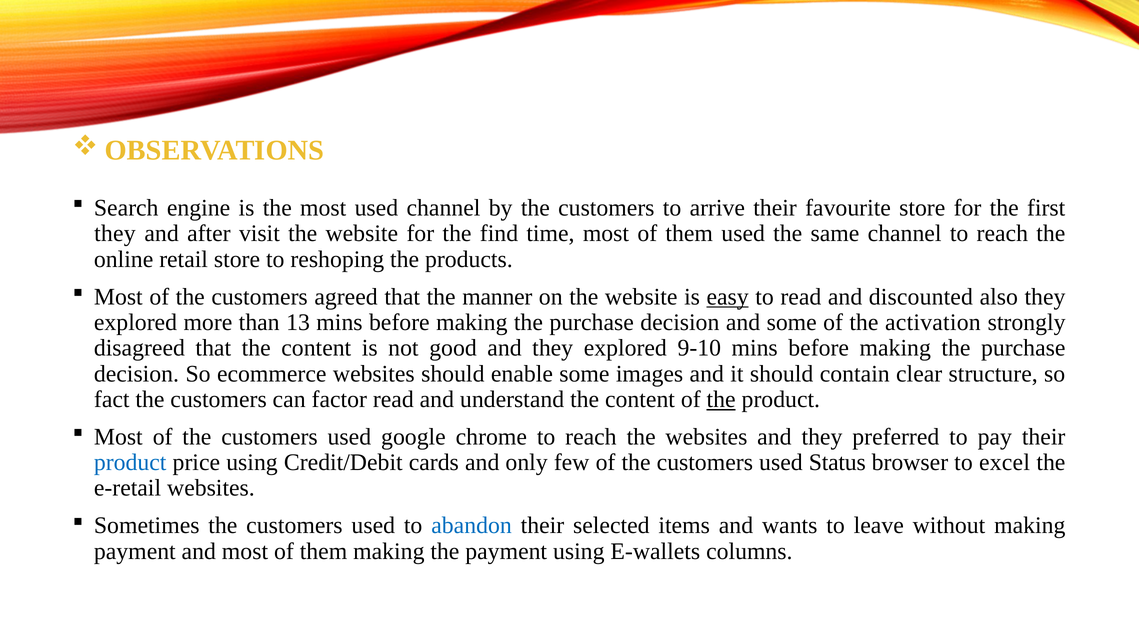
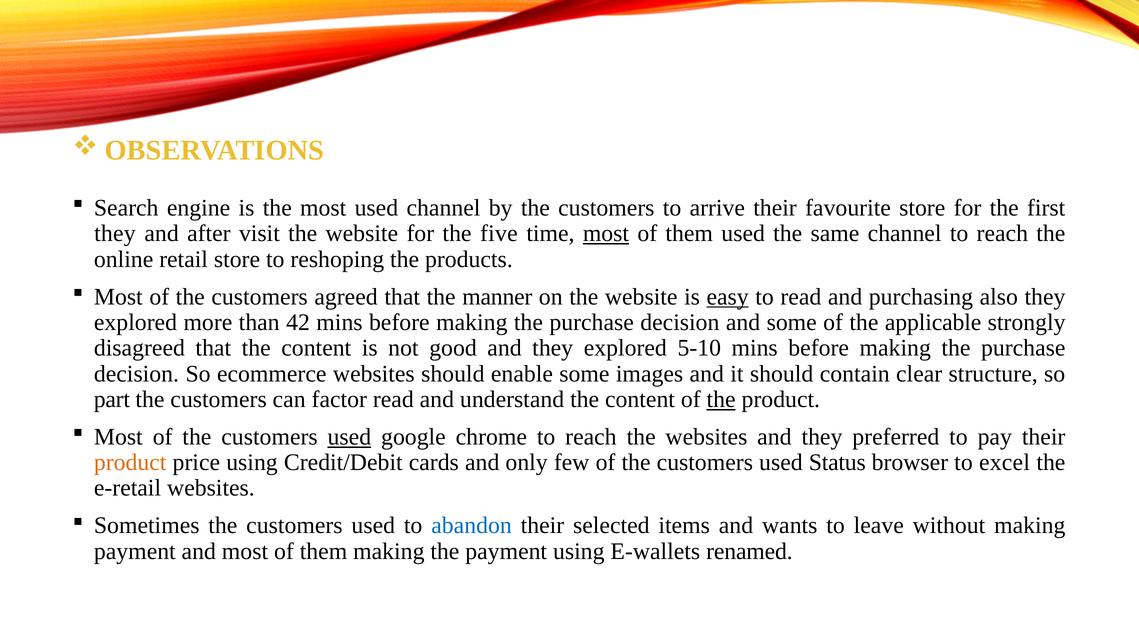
find: find -> five
most at (606, 234) underline: none -> present
discounted: discounted -> purchasing
13: 13 -> 42
activation: activation -> applicable
9-10: 9-10 -> 5-10
fact: fact -> part
used at (349, 437) underline: none -> present
product at (130, 462) colour: blue -> orange
columns: columns -> renamed
